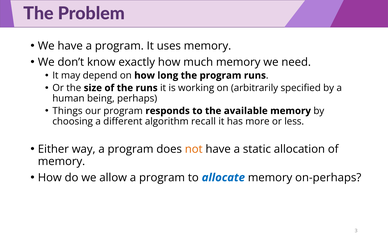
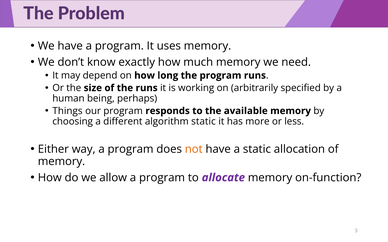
algorithm recall: recall -> static
allocate colour: blue -> purple
on-perhaps: on-perhaps -> on-function
